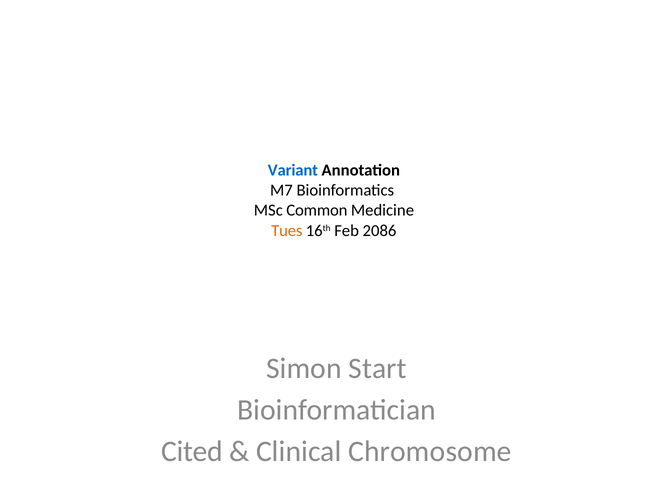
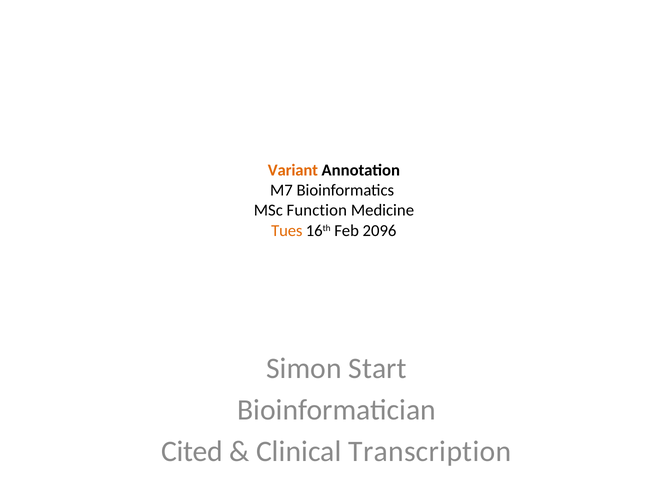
Variant colour: blue -> orange
Common: Common -> Function
2086: 2086 -> 2096
Chromosome: Chromosome -> Transcription
